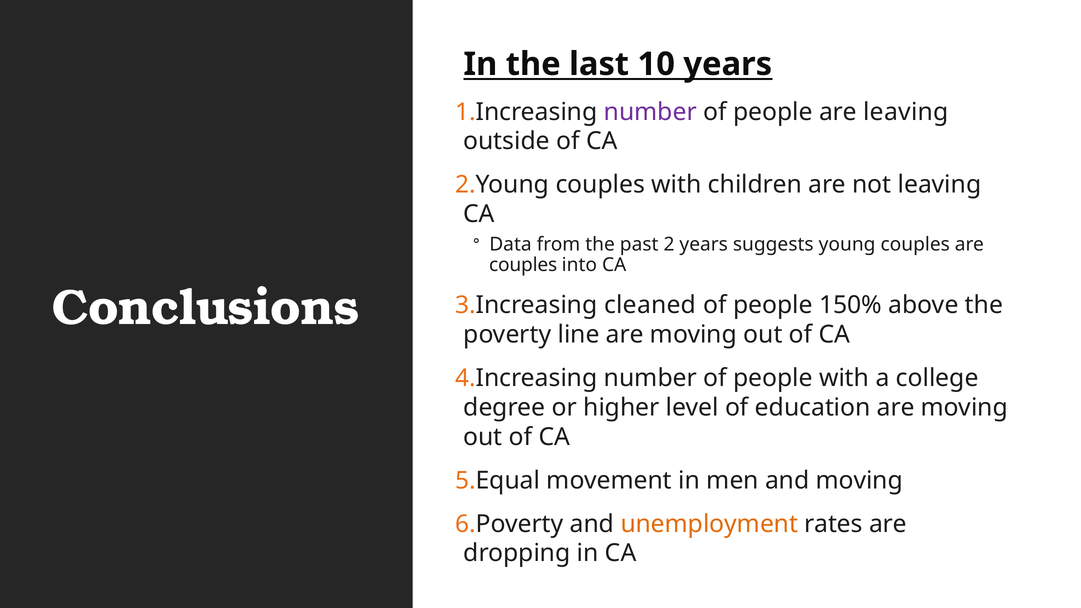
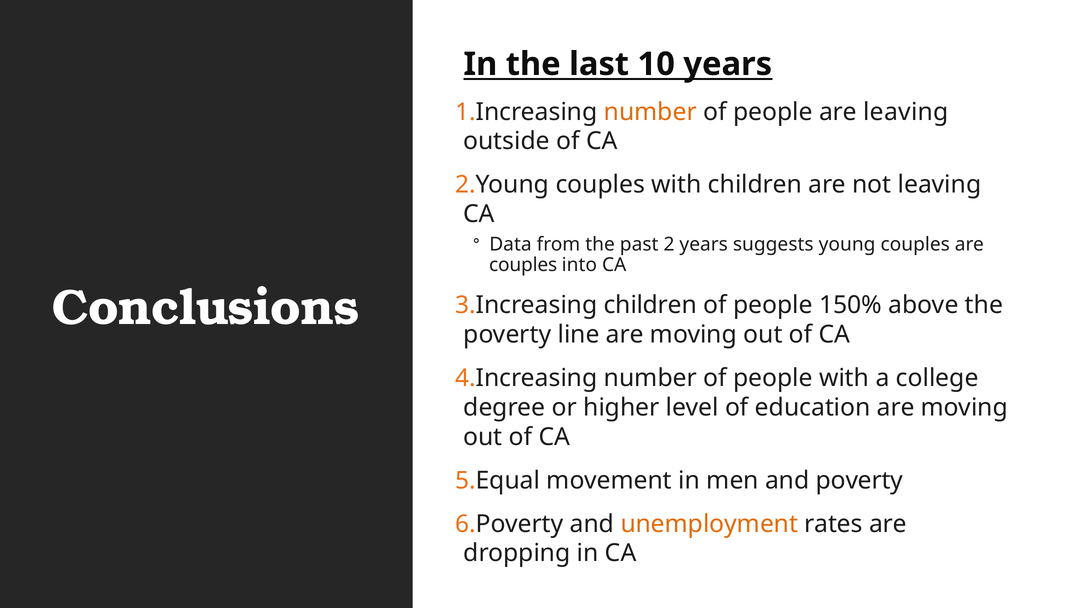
number at (650, 112) colour: purple -> orange
cleaned at (650, 305): cleaned -> children
and moving: moving -> poverty
